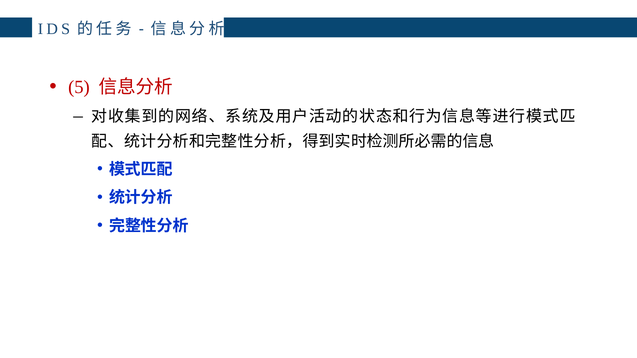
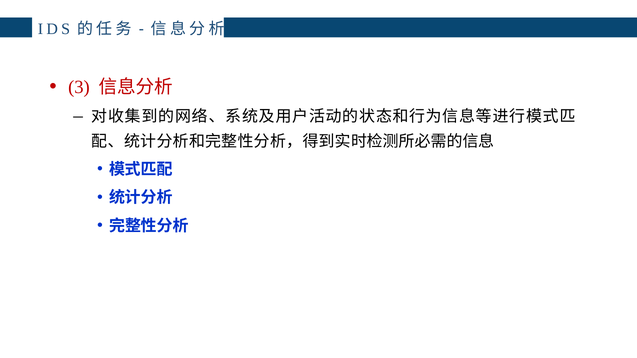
5: 5 -> 3
